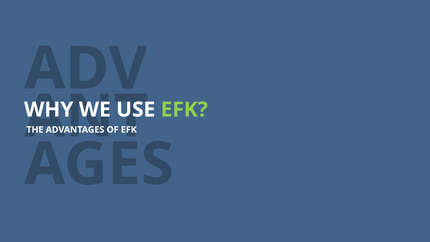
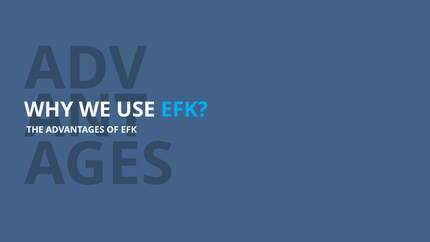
EFK at (184, 110) colour: light green -> light blue
